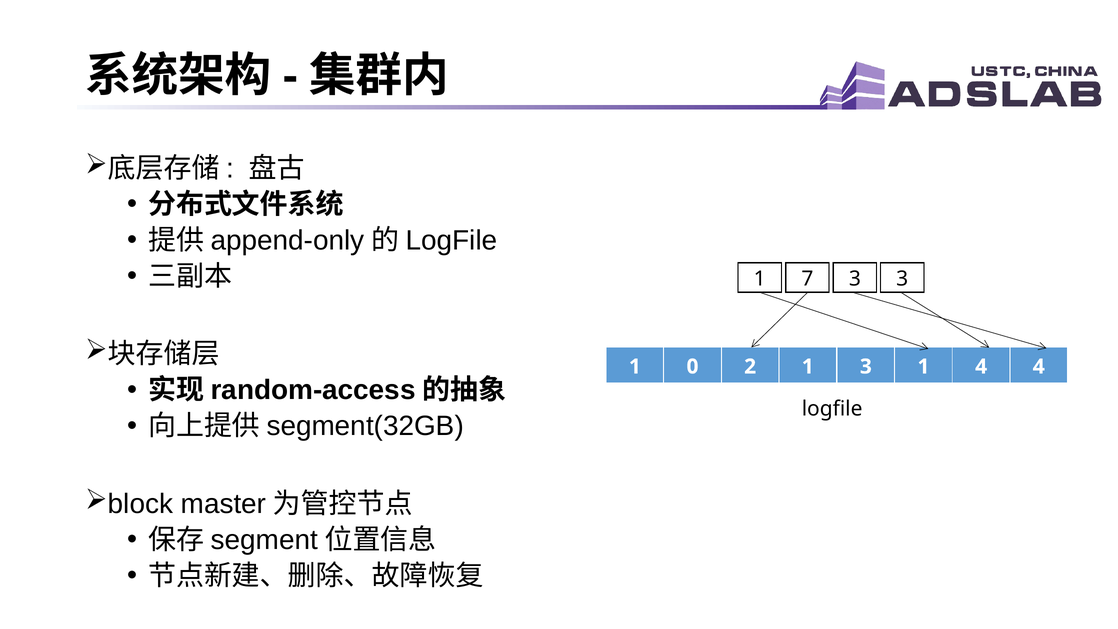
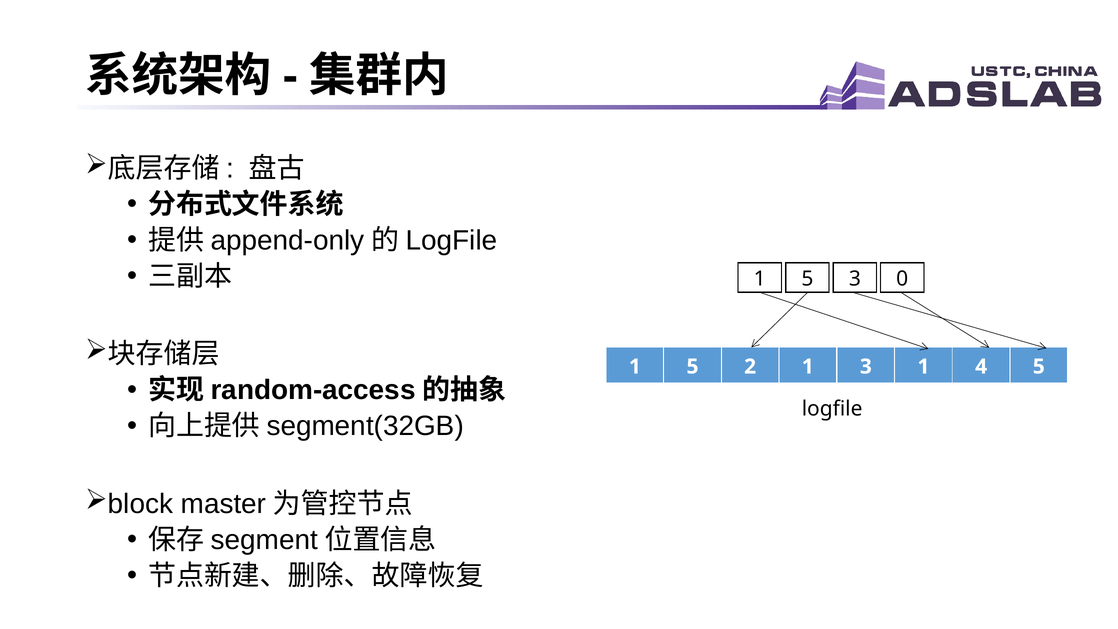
7 at (807, 279): 7 -> 5
3 3: 3 -> 0
0 at (693, 367): 0 -> 5
4 4: 4 -> 5
